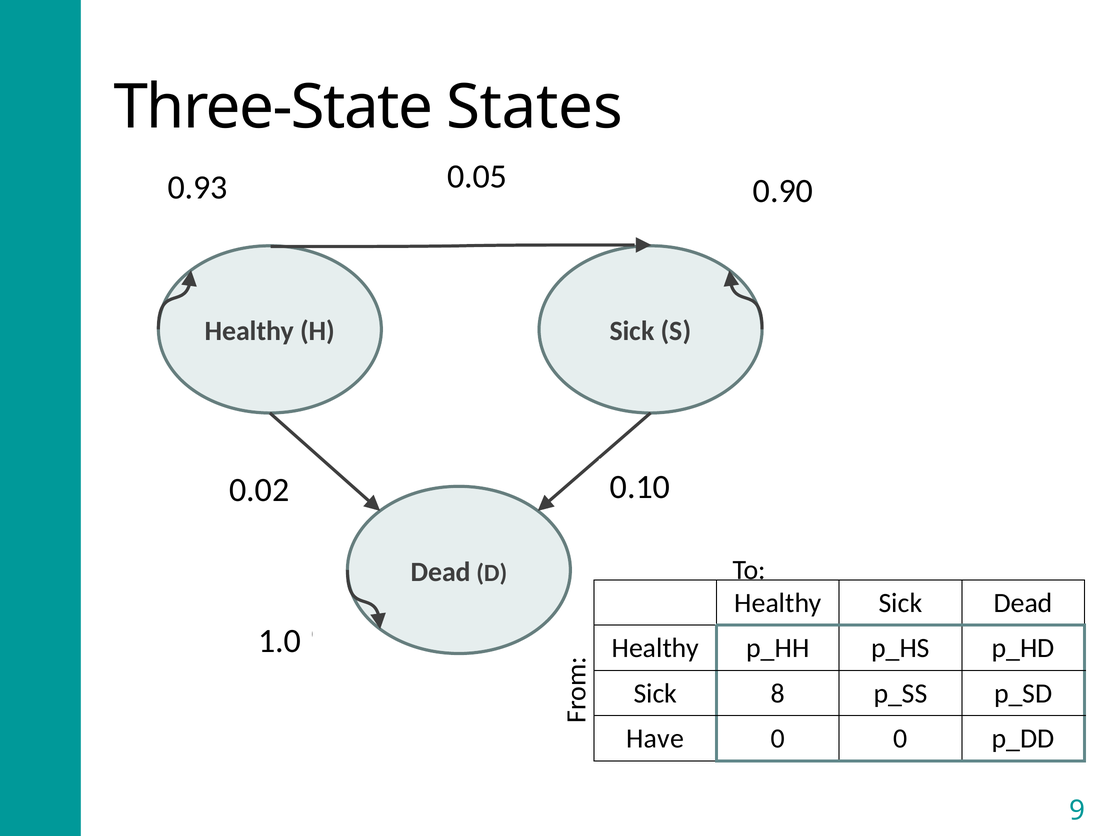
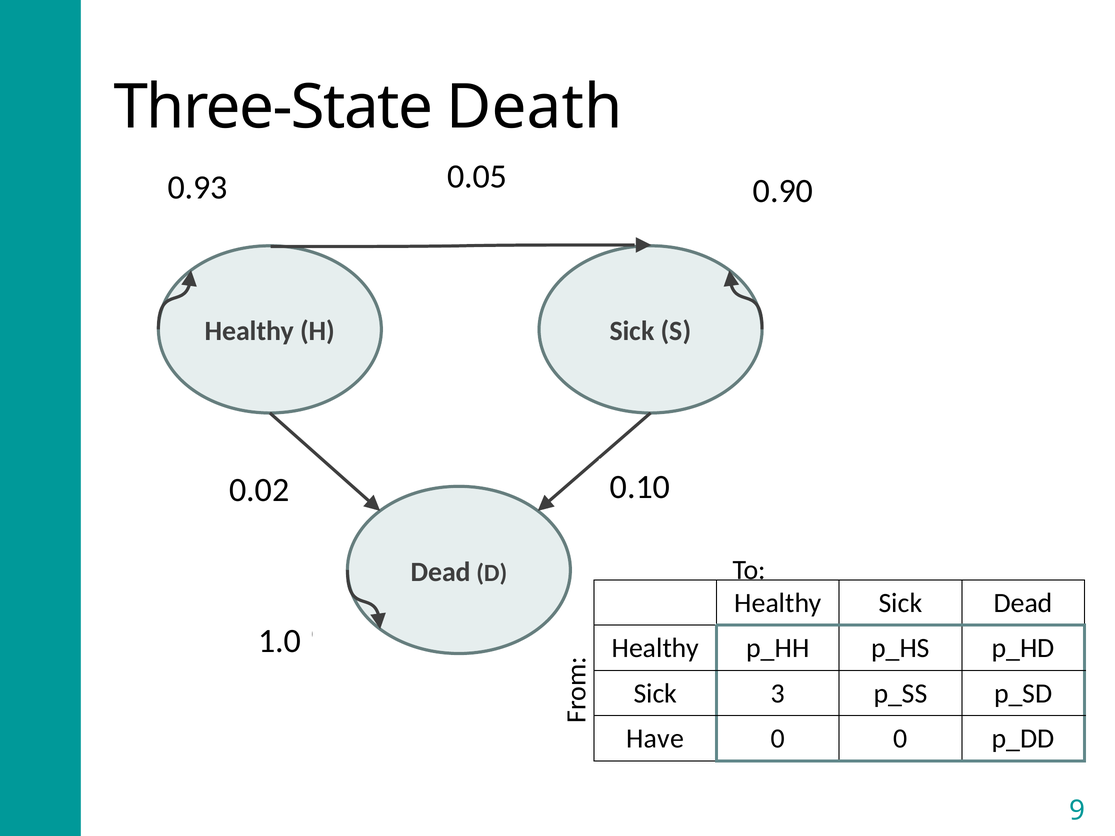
States: States -> Death
8: 8 -> 3
